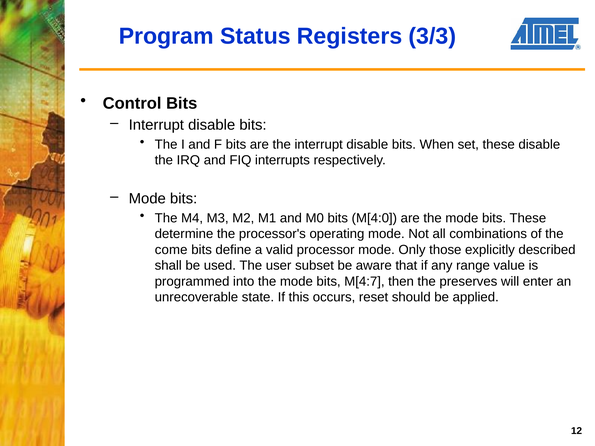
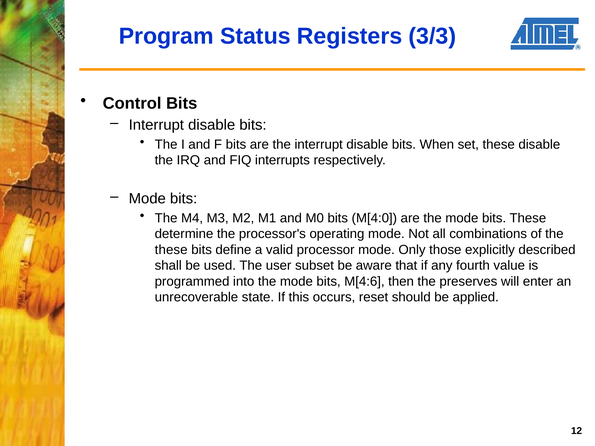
come at (171, 250): come -> these
range: range -> fourth
M[4:7: M[4:7 -> M[4:6
